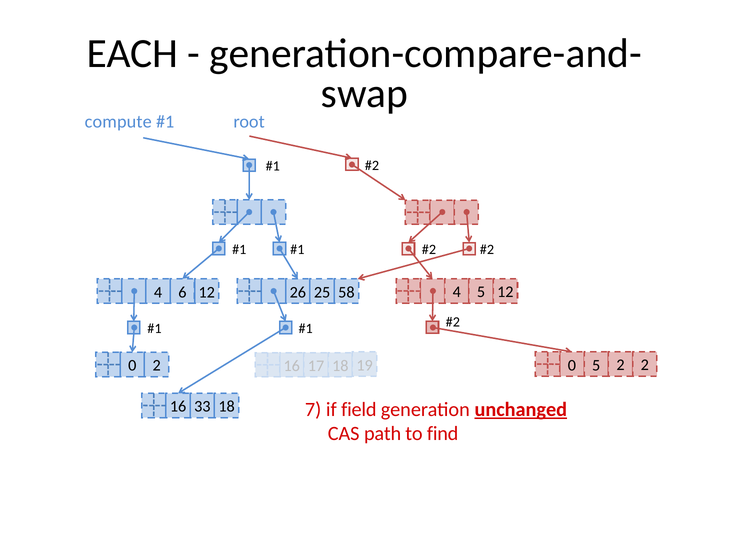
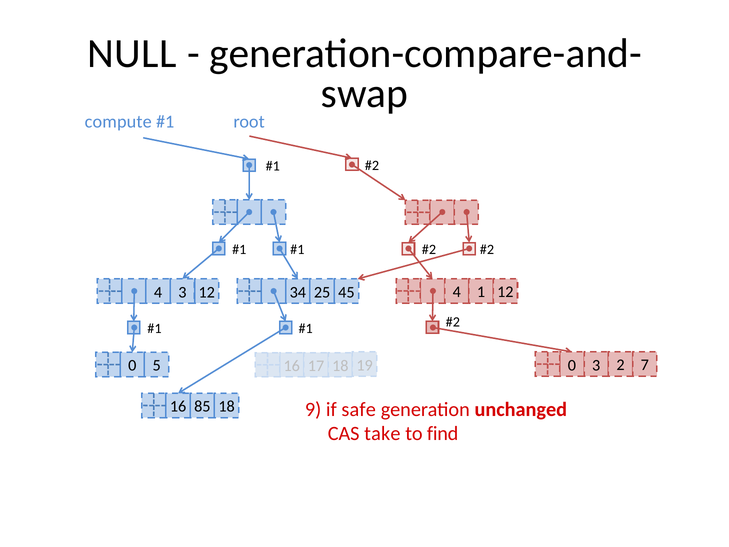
EACH: EACH -> NULL
4 5: 5 -> 1
4 6: 6 -> 3
26: 26 -> 34
58: 58 -> 45
0 5: 5 -> 3
2 2: 2 -> 7
0 2: 2 -> 5
33: 33 -> 85
7: 7 -> 9
field: field -> safe
unchanged underline: present -> none
path: path -> take
